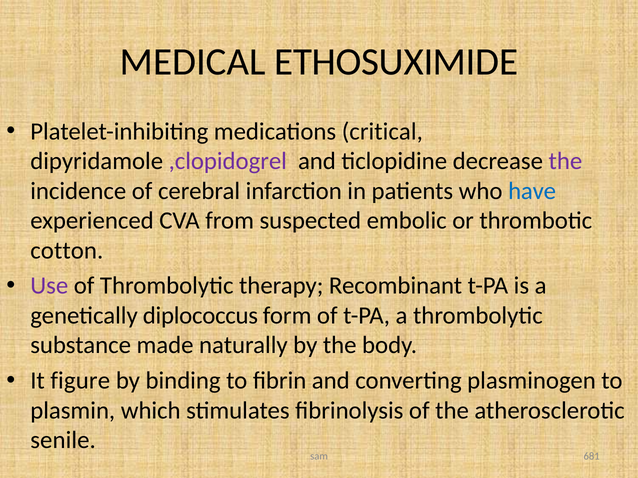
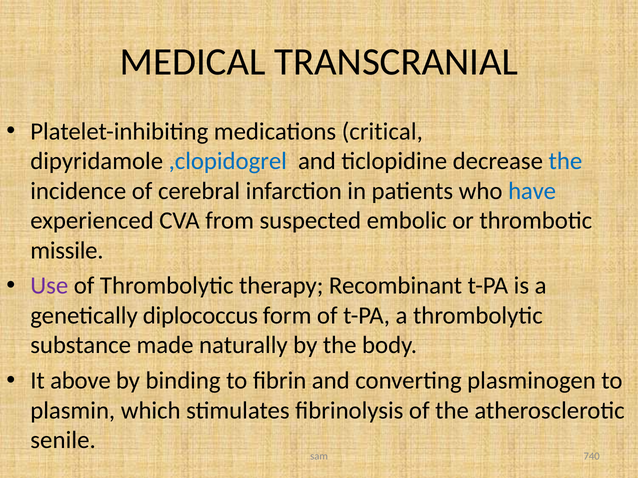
ETHOSUXIMIDE: ETHOSUXIMIDE -> TRANSCRANIAL
,clopidogrel colour: purple -> blue
the at (565, 161) colour: purple -> blue
cotton: cotton -> missile
figure: figure -> above
681: 681 -> 740
